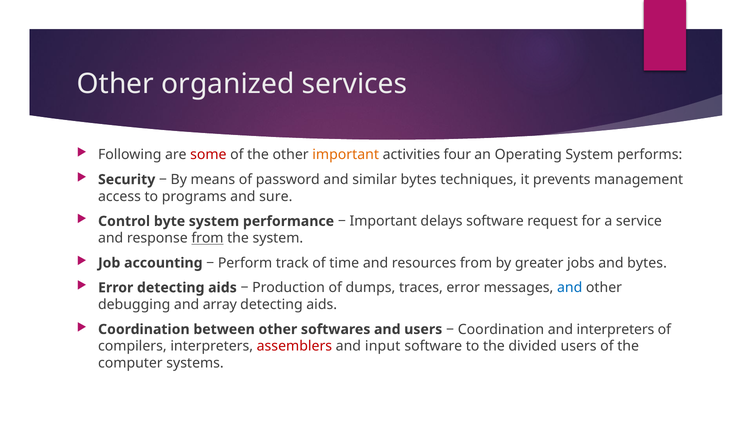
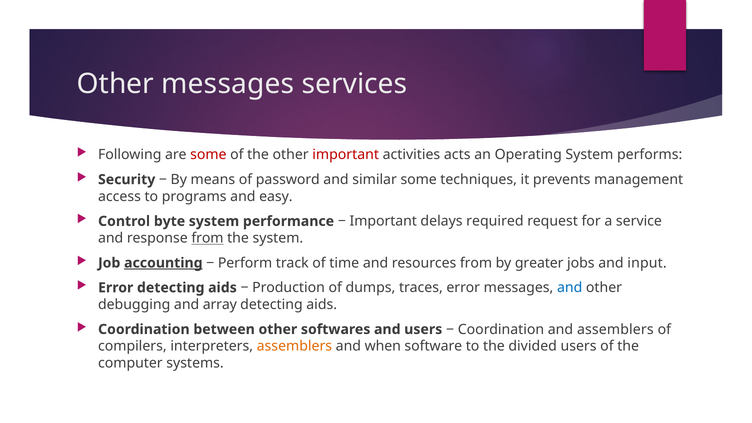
Other organized: organized -> messages
important at (346, 155) colour: orange -> red
four: four -> acts
similar bytes: bytes -> some
sure: sure -> easy
delays software: software -> required
accounting underline: none -> present
and bytes: bytes -> input
and interpreters: interpreters -> assemblers
assemblers at (294, 346) colour: red -> orange
input: input -> when
